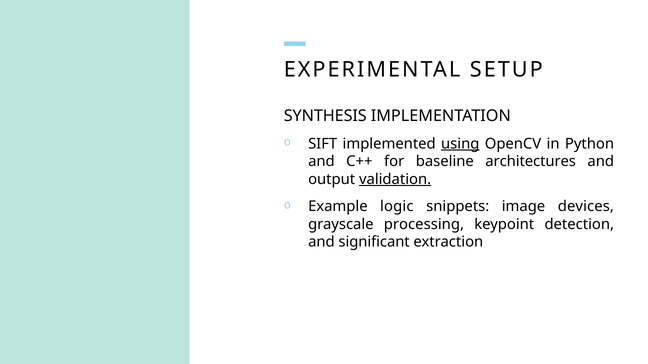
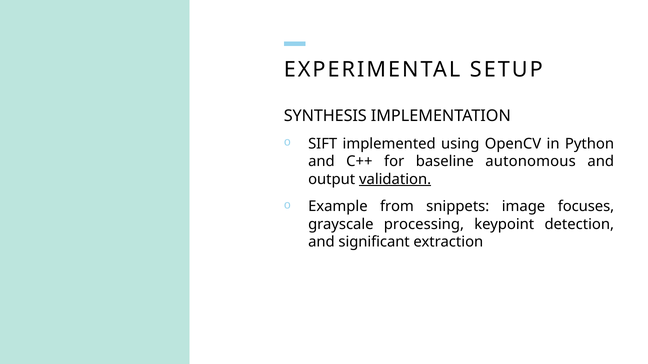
using underline: present -> none
architectures: architectures -> autonomous
logic: logic -> from
devices: devices -> focuses
